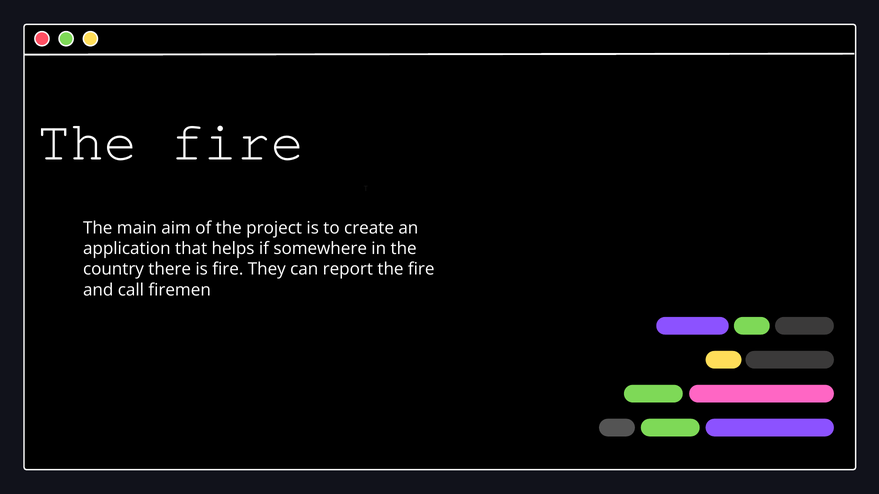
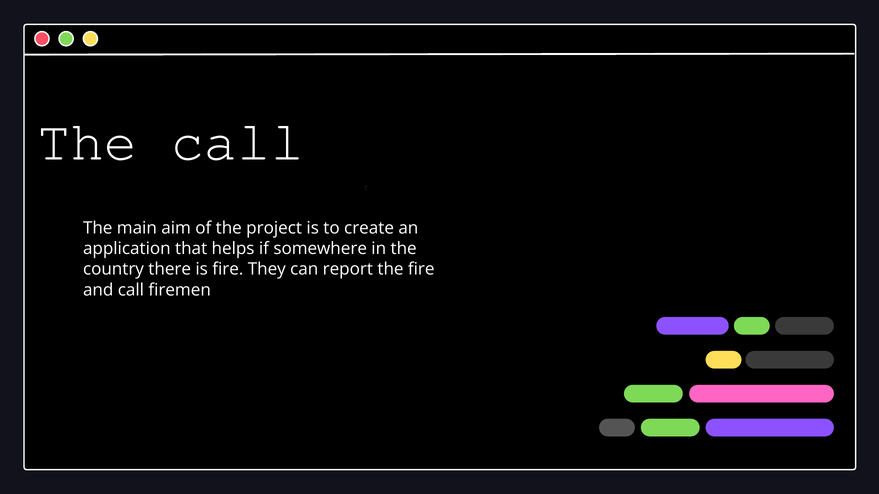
fire at (237, 142): fire -> call
